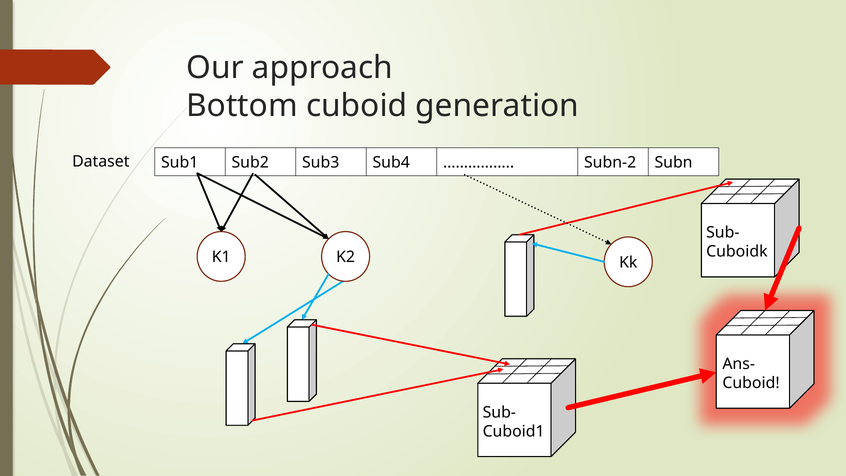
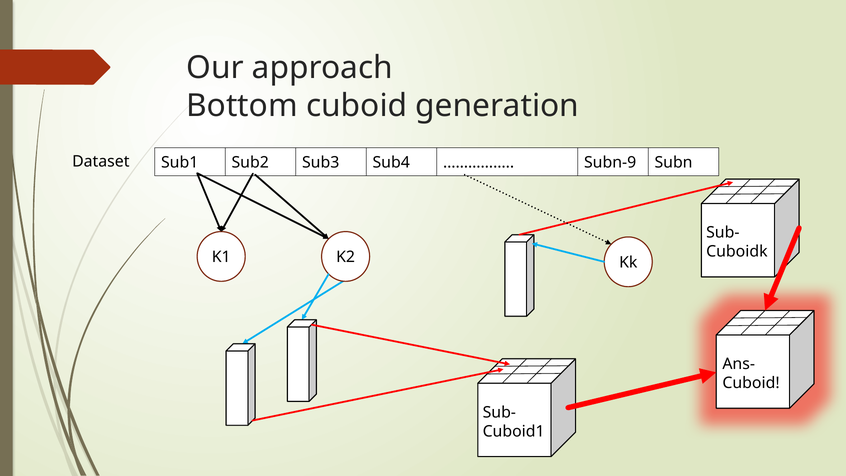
Subn-2: Subn-2 -> Subn-9
